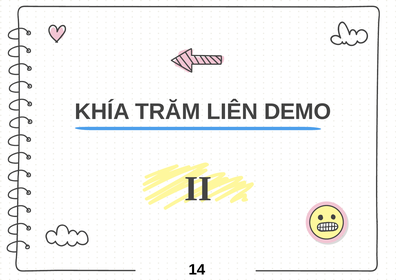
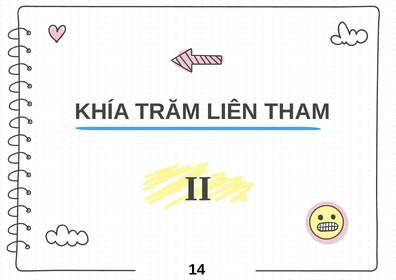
DEMO: DEMO -> THAM
